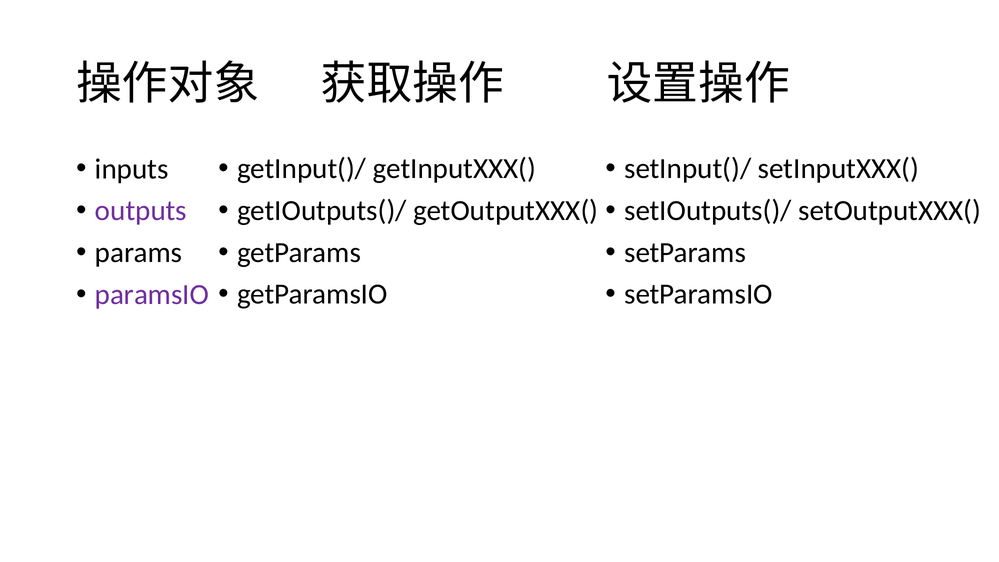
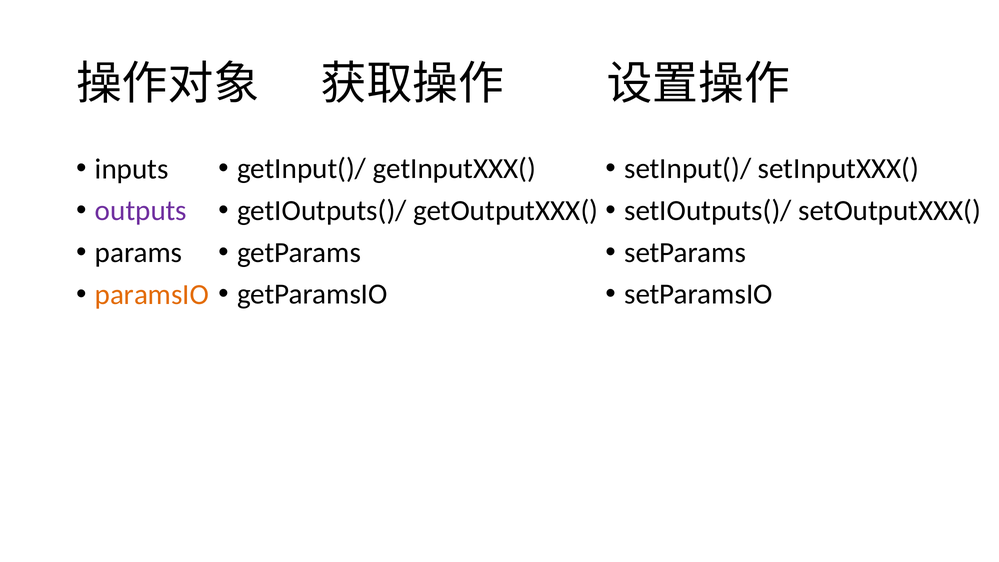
paramsIO colour: purple -> orange
